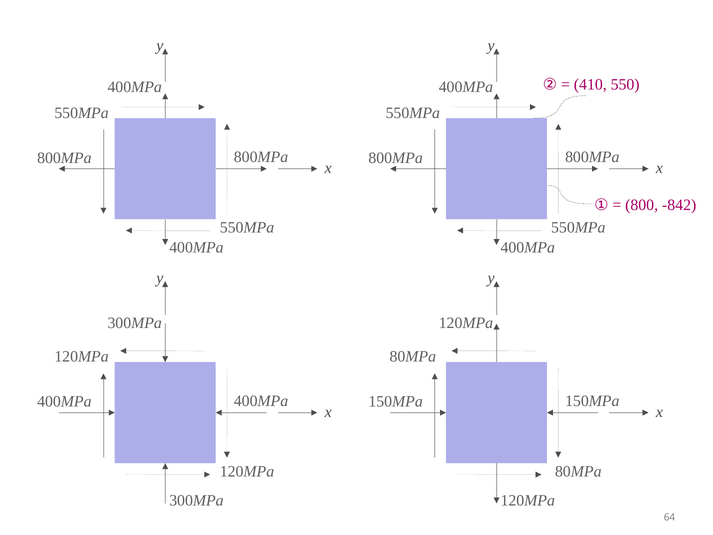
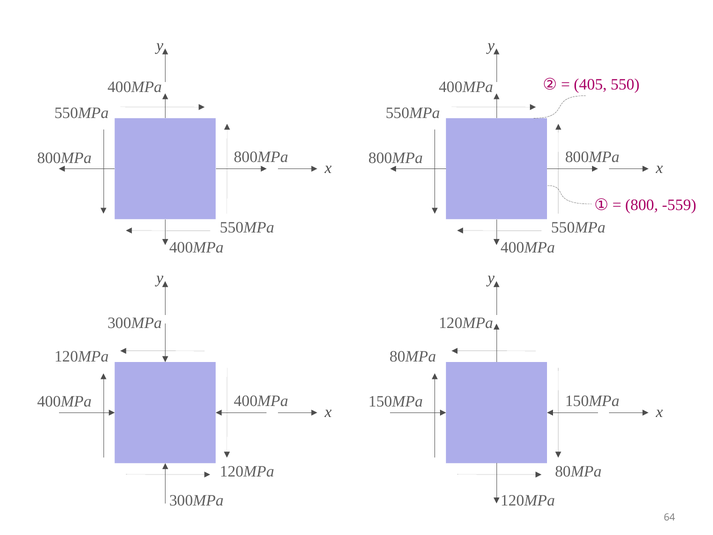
410: 410 -> 405
-842: -842 -> -559
